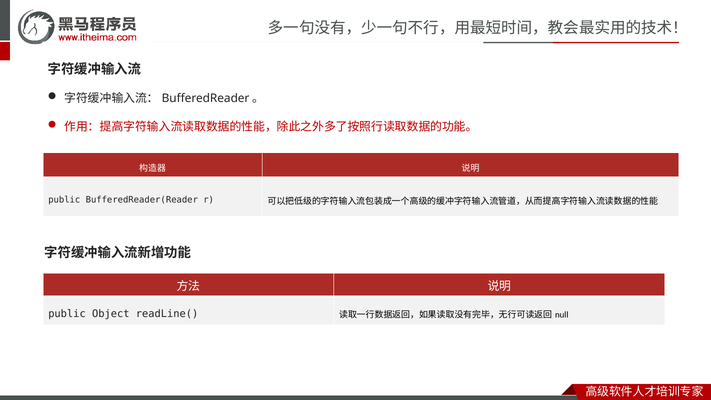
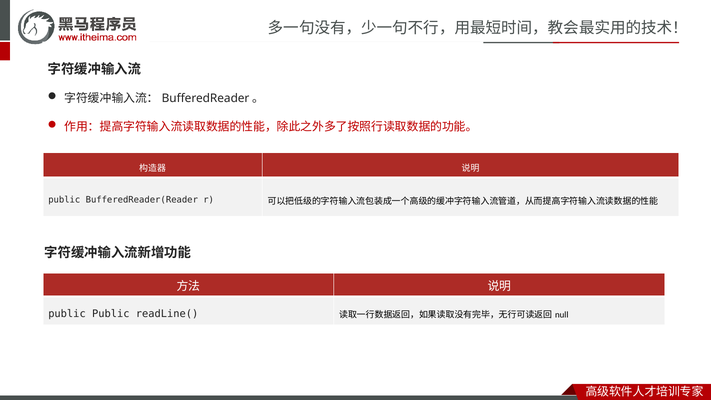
public Object: Object -> Public
